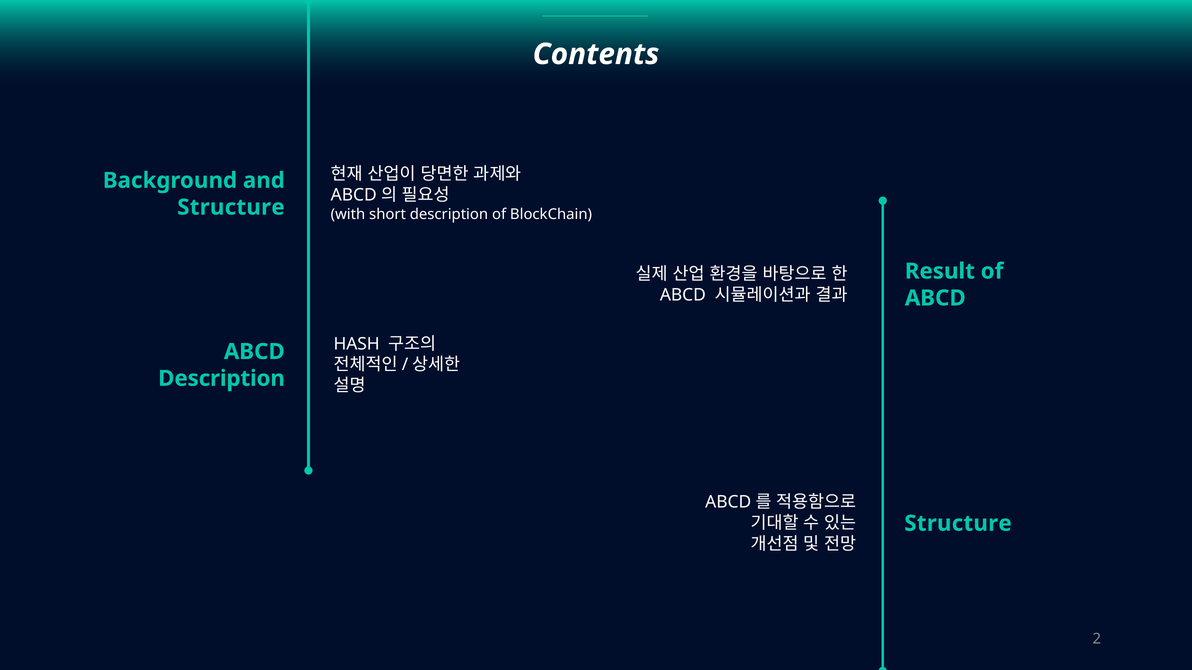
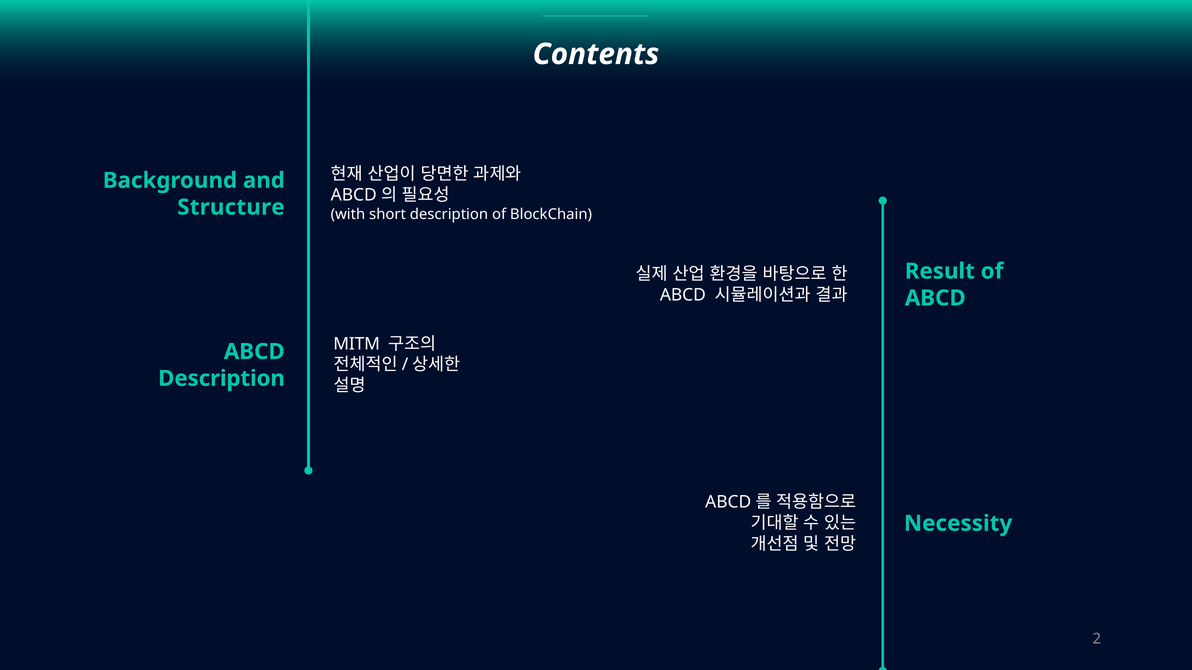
HASH: HASH -> MITM
Structure at (958, 524): Structure -> Necessity
